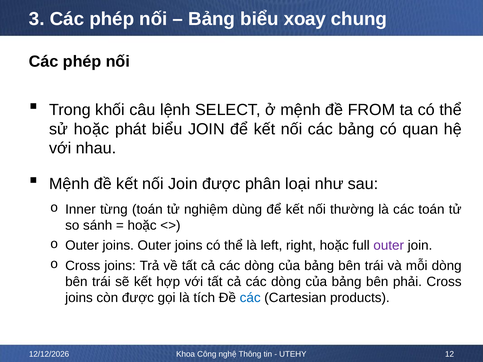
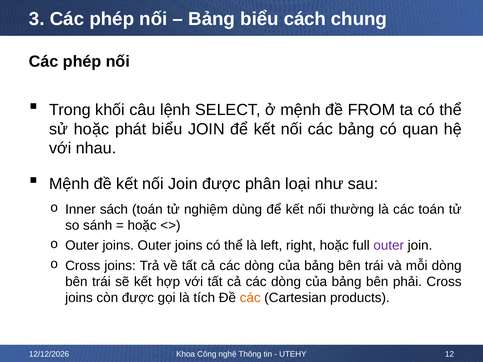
xoay: xoay -> cách
từng: từng -> sách
các at (250, 298) colour: blue -> orange
